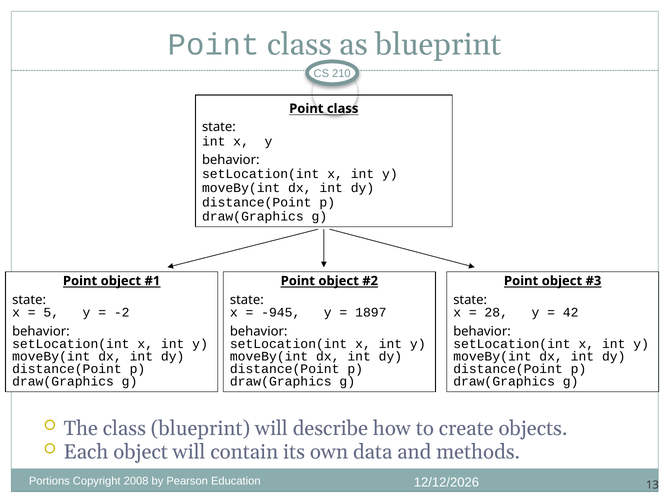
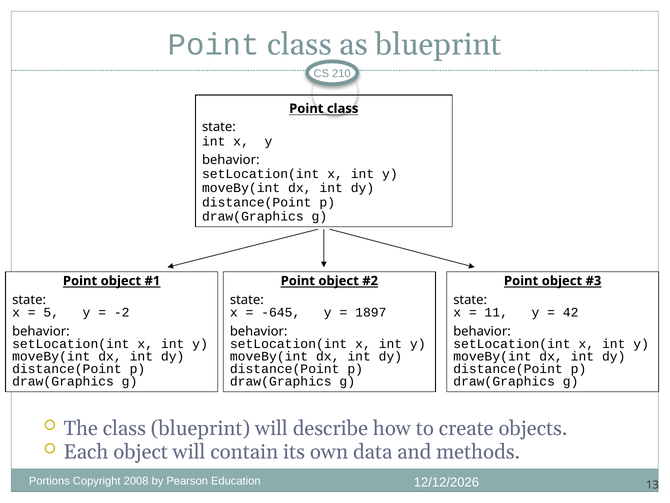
-945: -945 -> -645
28: 28 -> 11
